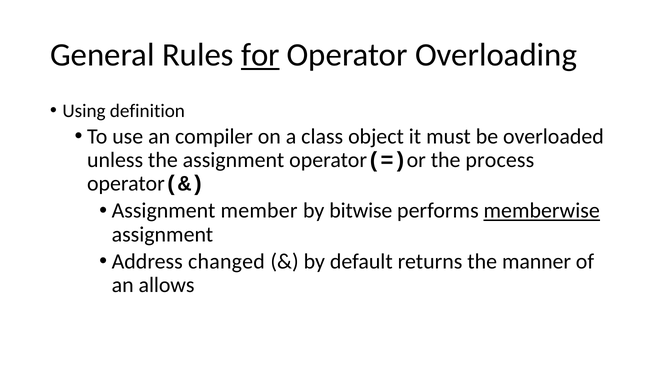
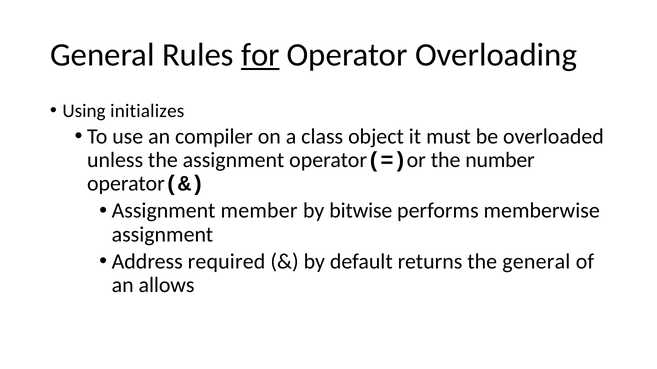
definition: definition -> initializes
process: process -> number
memberwise underline: present -> none
changed: changed -> required
the manner: manner -> general
